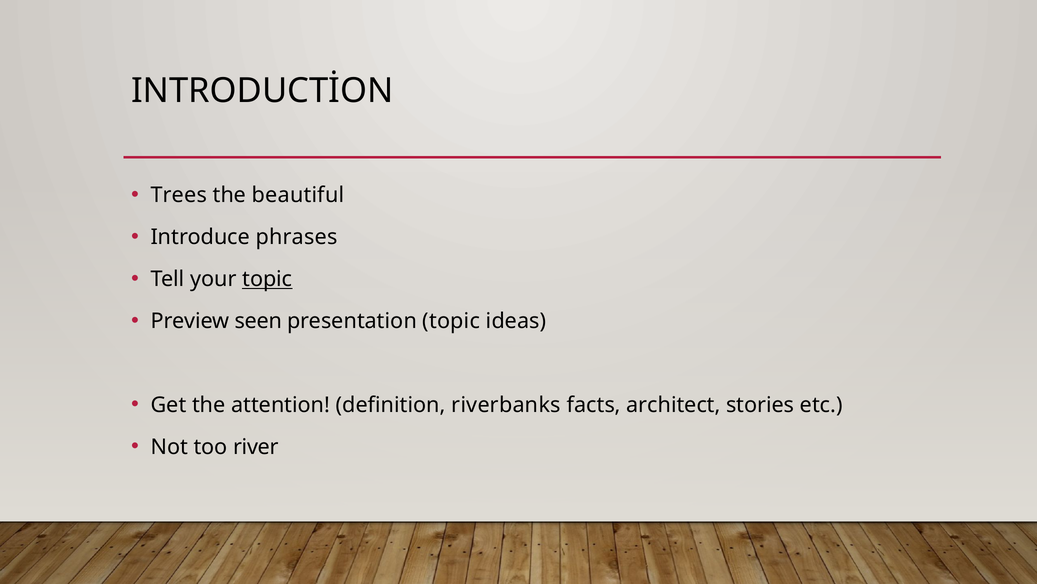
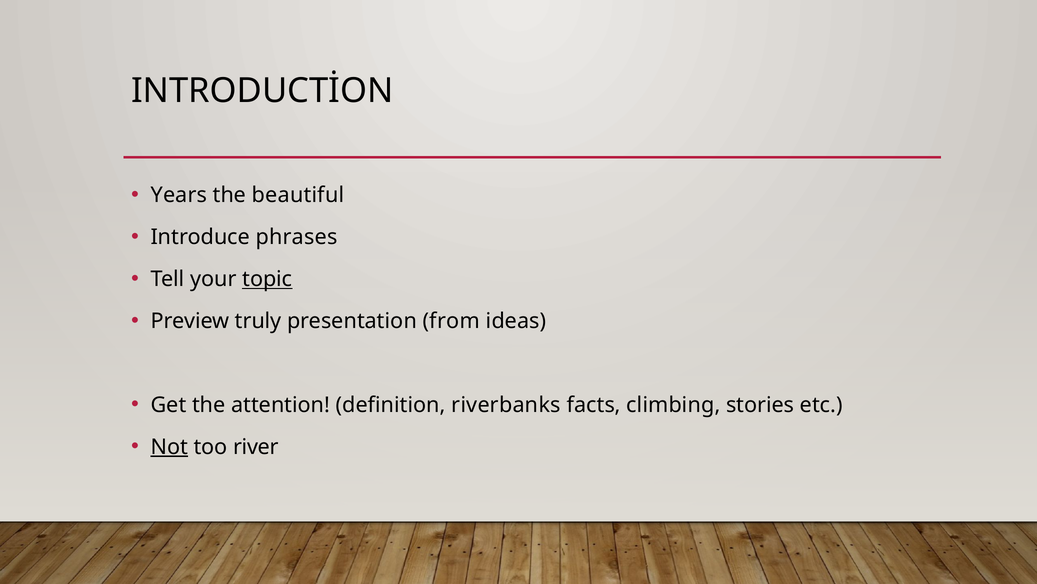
Trees: Trees -> Years
seen: seen -> truly
presentation topic: topic -> from
architect: architect -> climbing
Not underline: none -> present
